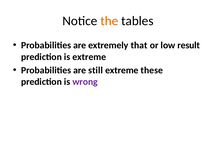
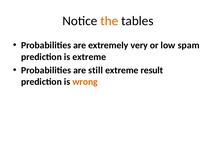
that: that -> very
result: result -> spam
these: these -> result
wrong colour: purple -> orange
